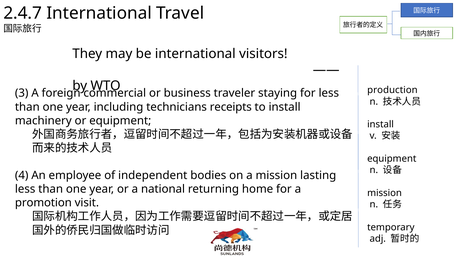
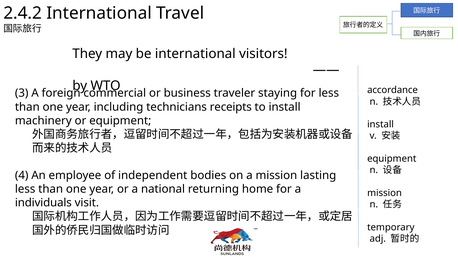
2.4.7: 2.4.7 -> 2.4.2
production: production -> accordance
promotion: promotion -> individuals
